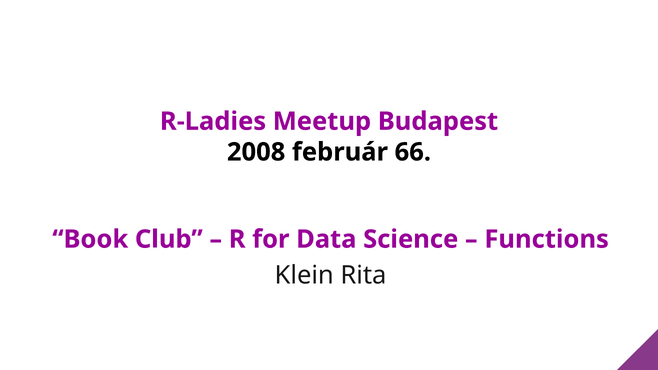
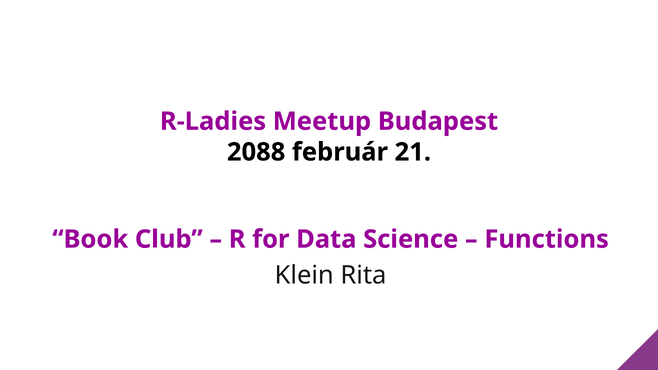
2008: 2008 -> 2088
66: 66 -> 21
